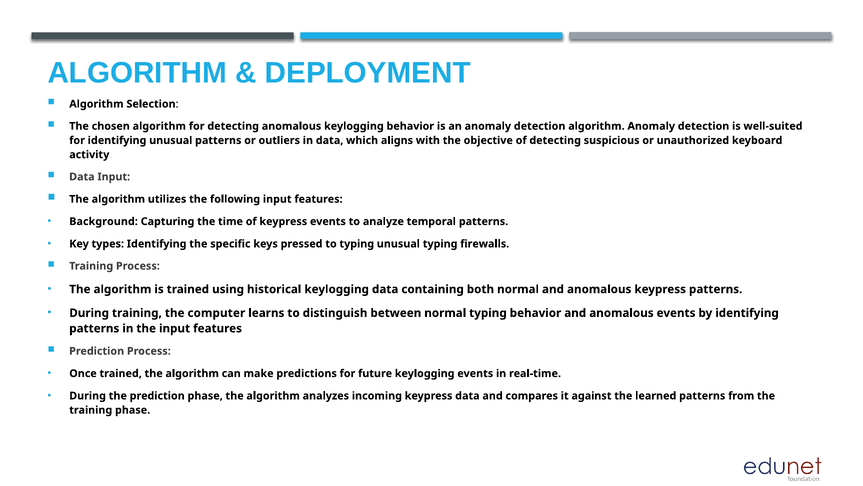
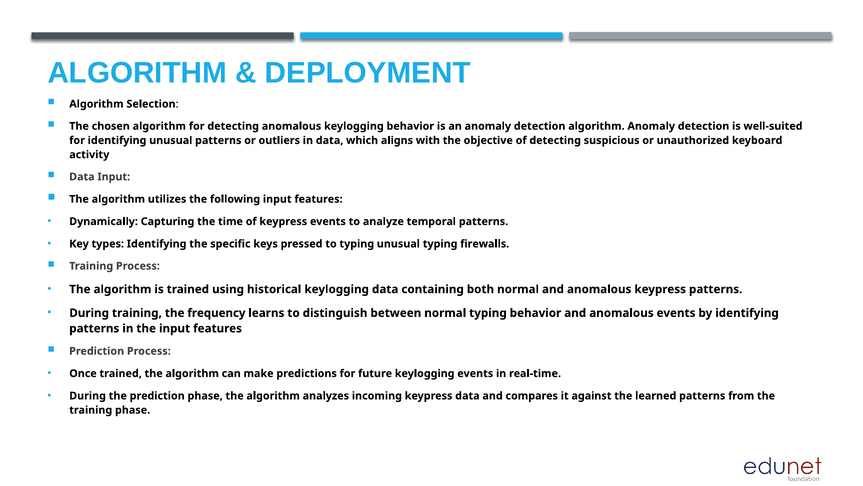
Background: Background -> Dynamically
computer: computer -> frequency
